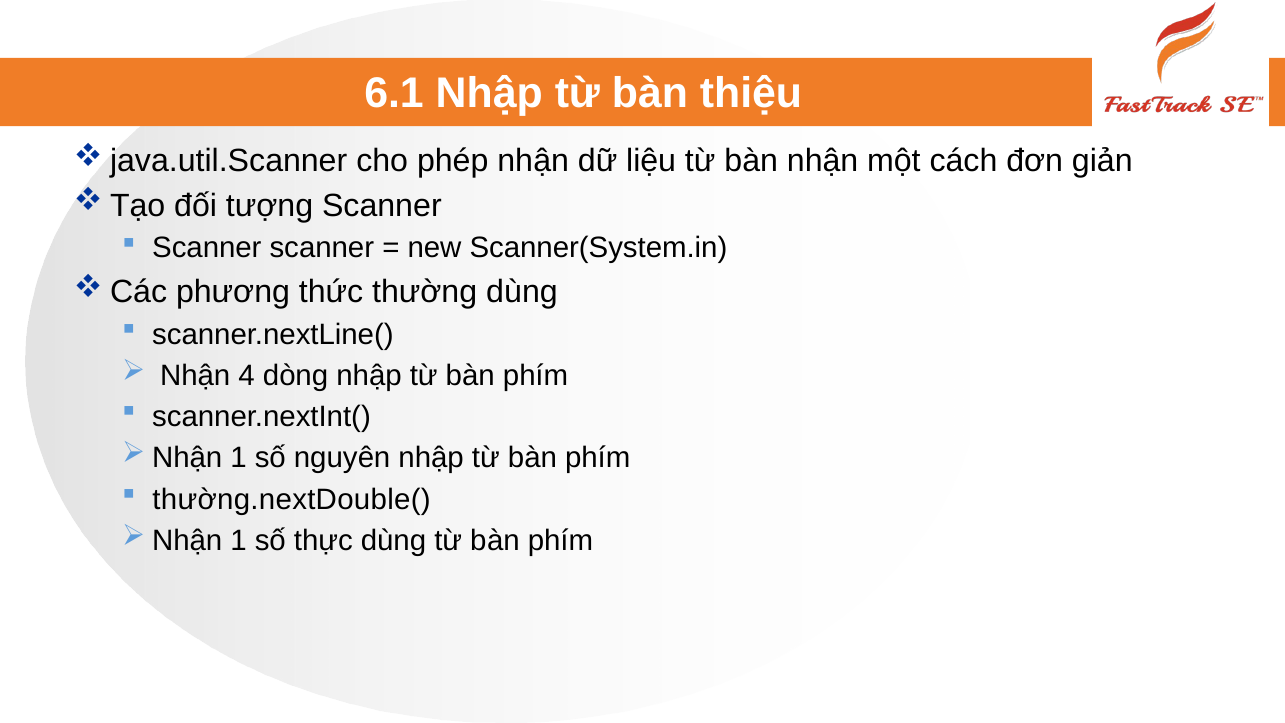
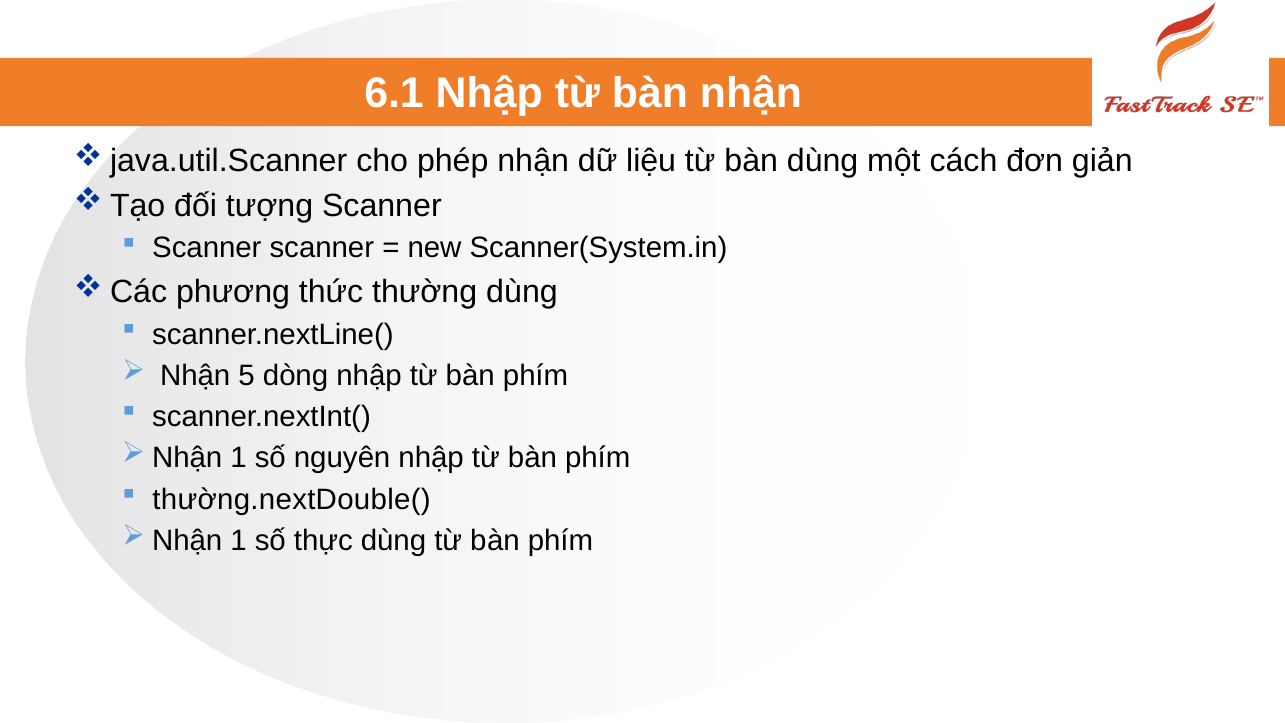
bàn thiệu: thiệu -> nhận
bàn nhận: nhận -> dùng
4: 4 -> 5
